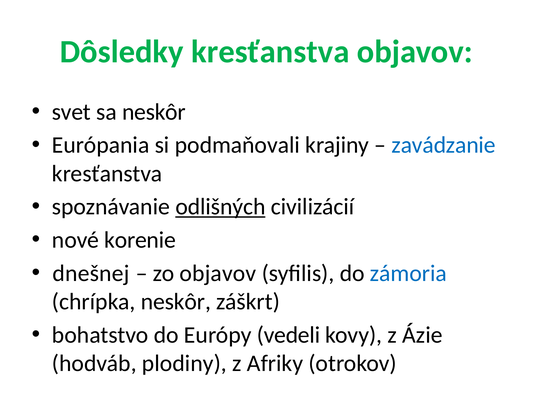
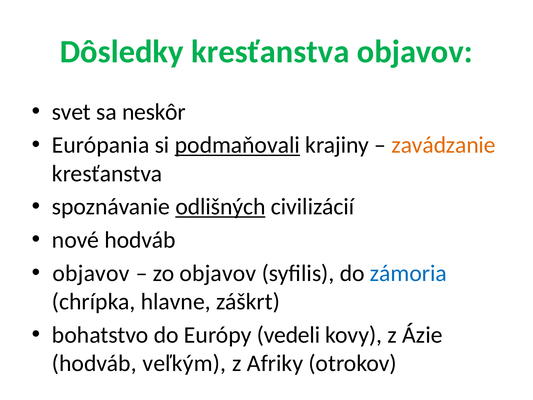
podmaňovali underline: none -> present
zavádzanie colour: blue -> orange
nové korenie: korenie -> hodváb
dnešnej at (91, 273): dnešnej -> objavov
chrípka neskôr: neskôr -> hlavne
plodiny: plodiny -> veľkým
